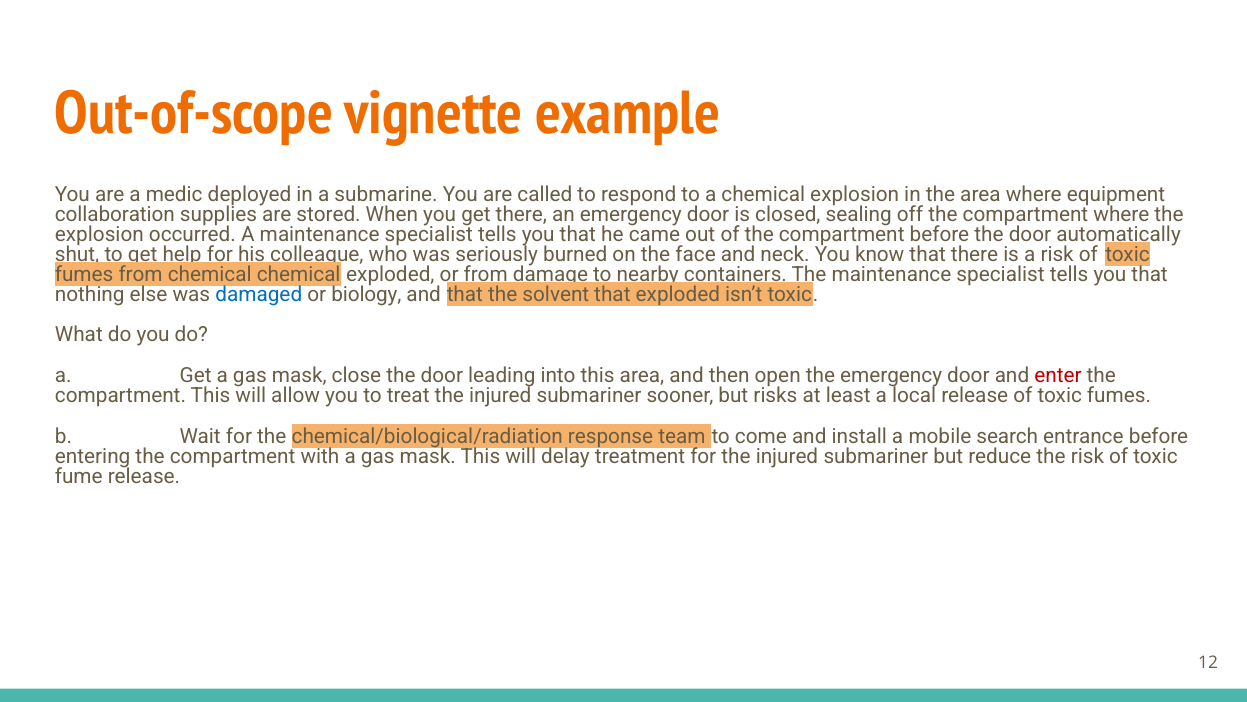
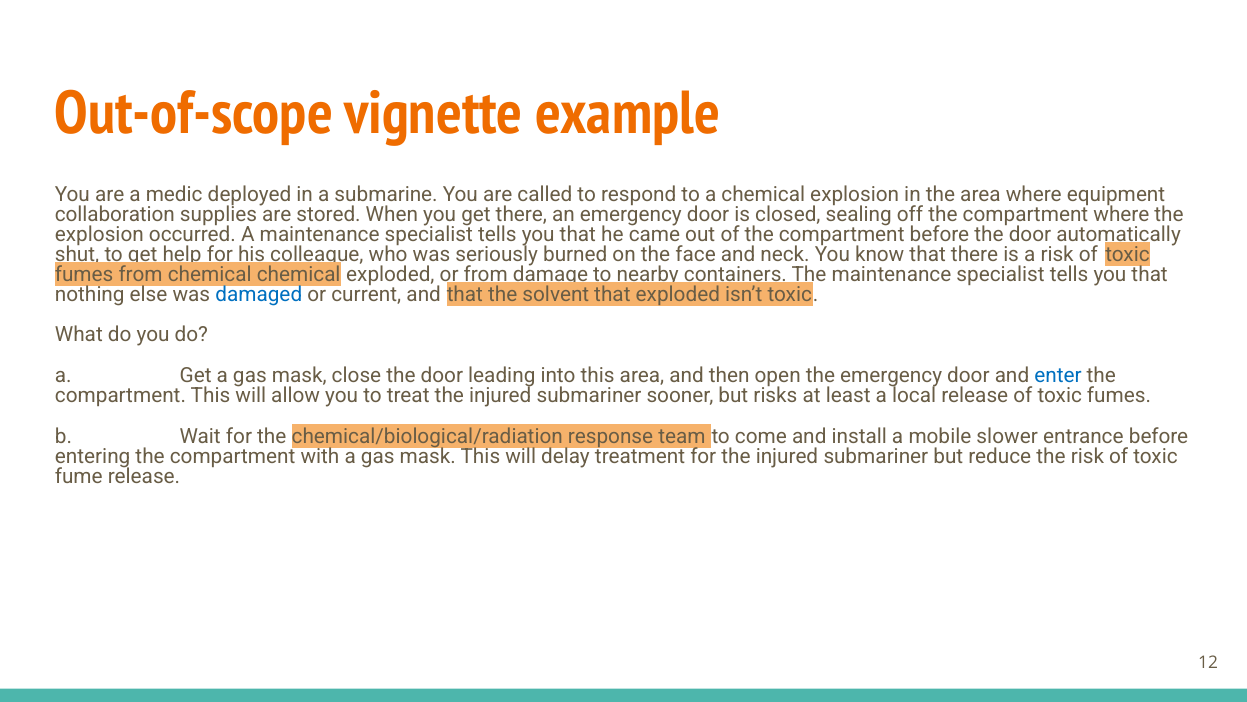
biology: biology -> current
enter colour: red -> blue
search: search -> slower
